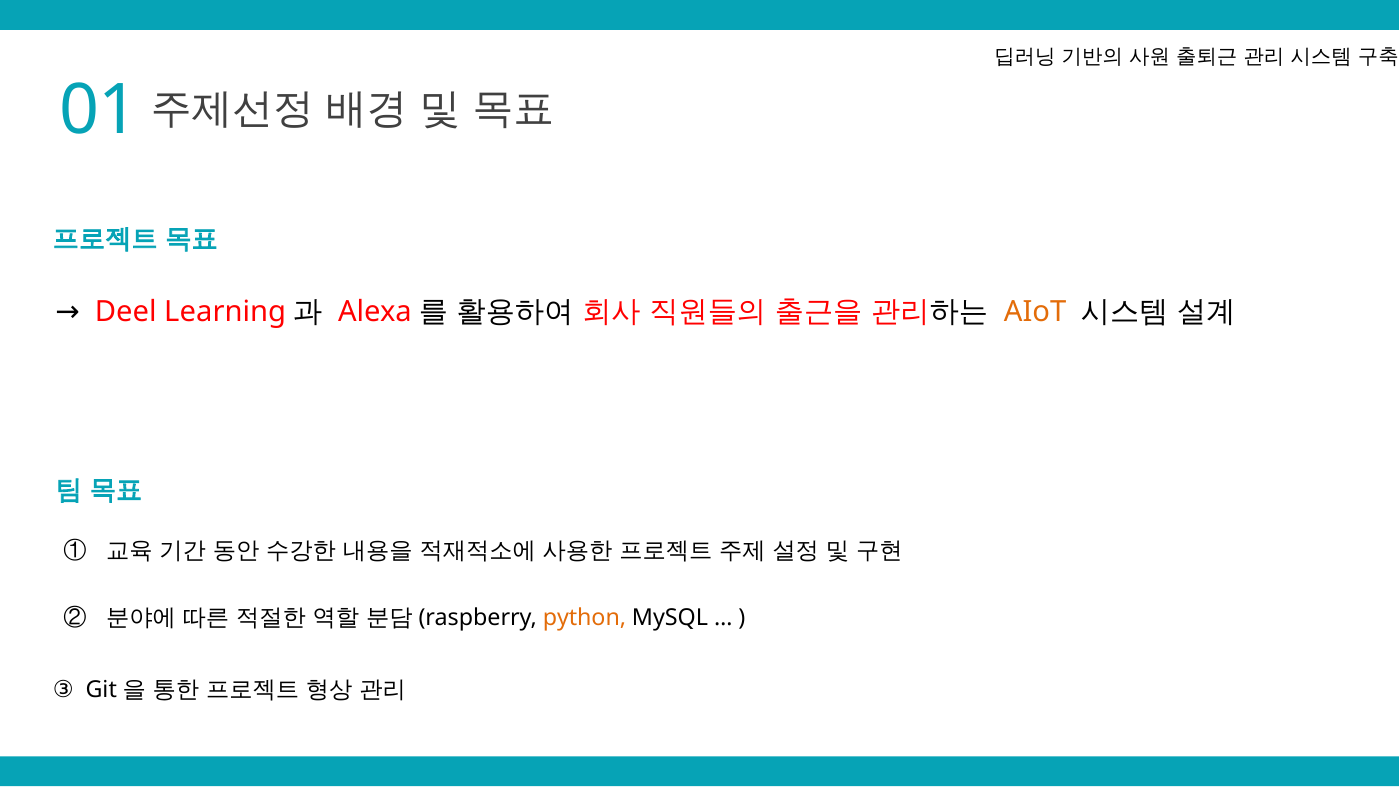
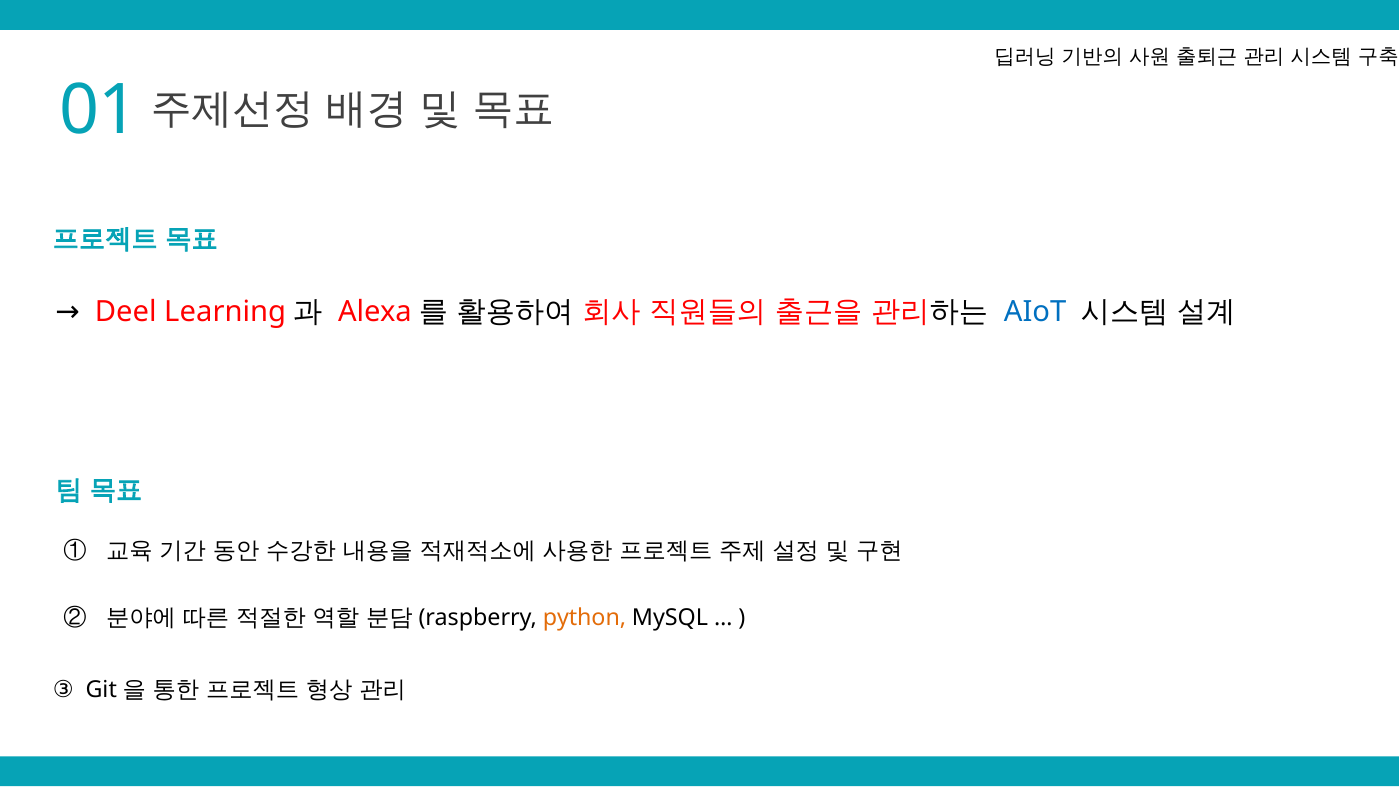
AIoT colour: orange -> blue
